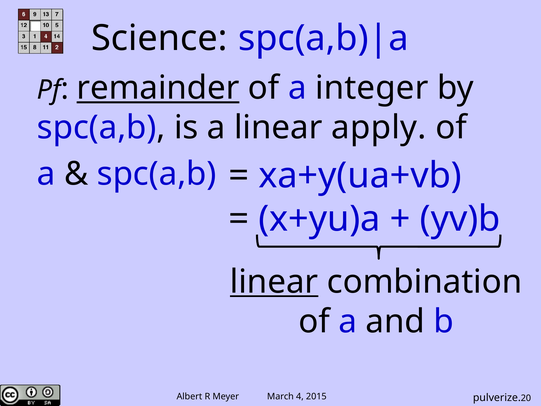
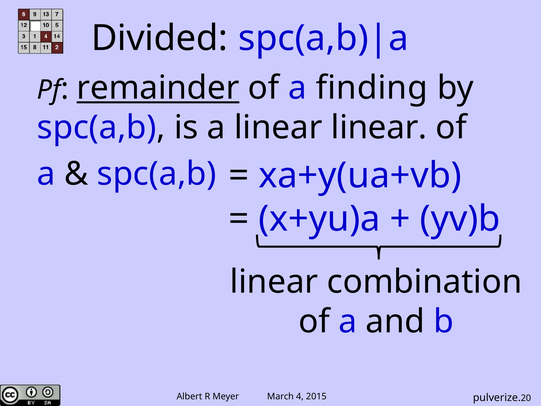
Science: Science -> Divided
integer: integer -> finding
linear apply: apply -> linear
linear at (274, 282) underline: present -> none
